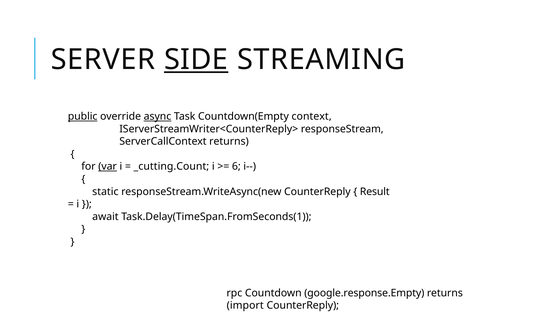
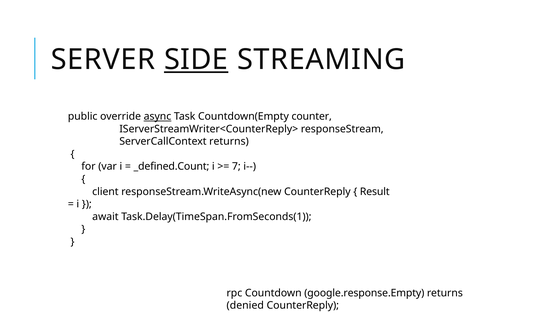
public underline: present -> none
context: context -> counter
var underline: present -> none
_cutting.Count: _cutting.Count -> _defined.Count
6: 6 -> 7
static: static -> client
import: import -> denied
